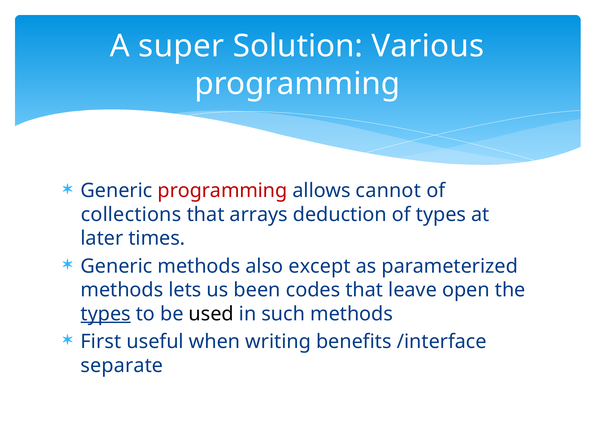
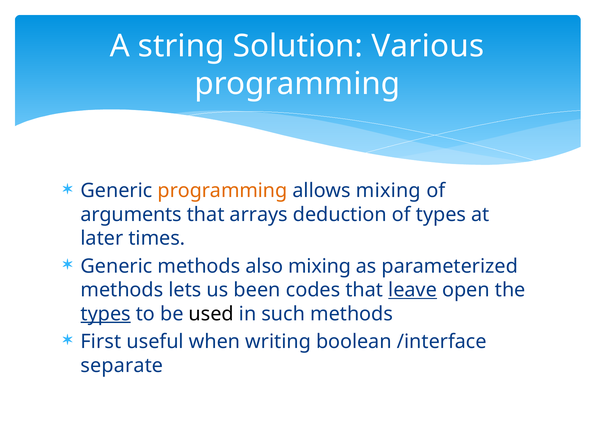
super: super -> string
programming at (222, 190) colour: red -> orange
allows cannot: cannot -> mixing
collections: collections -> arguments
also except: except -> mixing
leave underline: none -> present
benefits: benefits -> boolean
